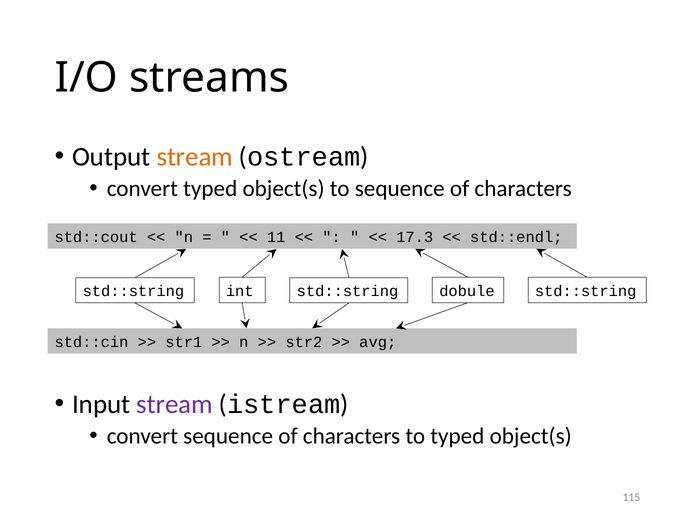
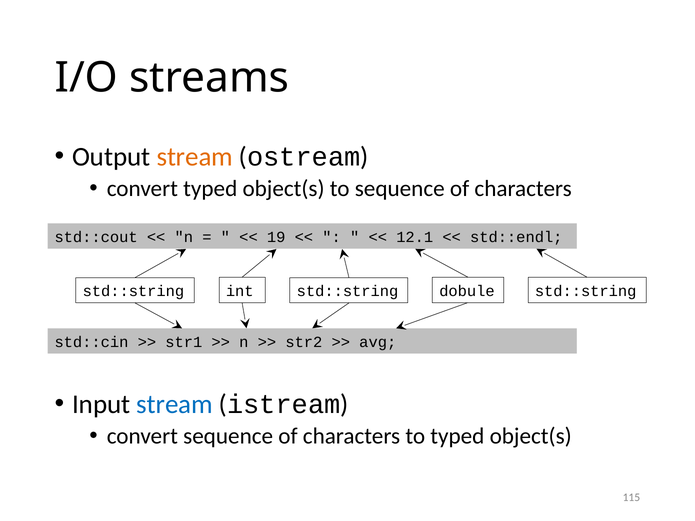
11: 11 -> 19
17.3: 17.3 -> 12.1
stream at (175, 404) colour: purple -> blue
